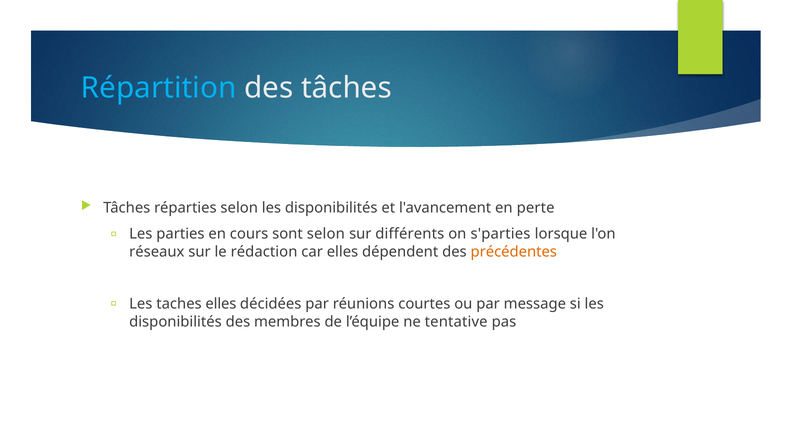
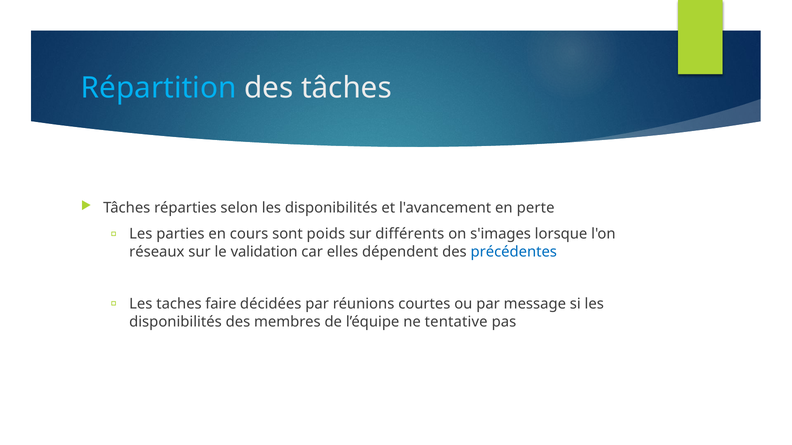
sont selon: selon -> poids
s'parties: s'parties -> s'images
rédaction: rédaction -> validation
précédentes colour: orange -> blue
taches elles: elles -> faire
